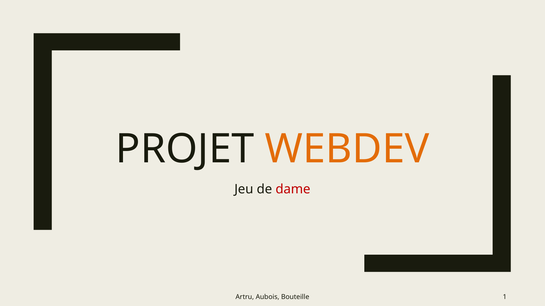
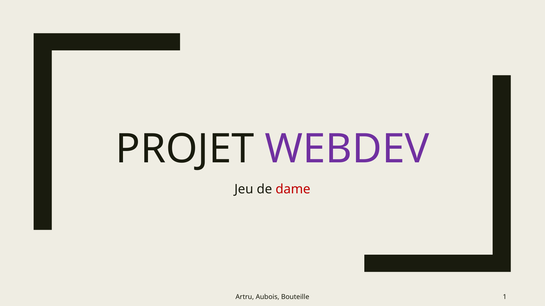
WEBDEV colour: orange -> purple
